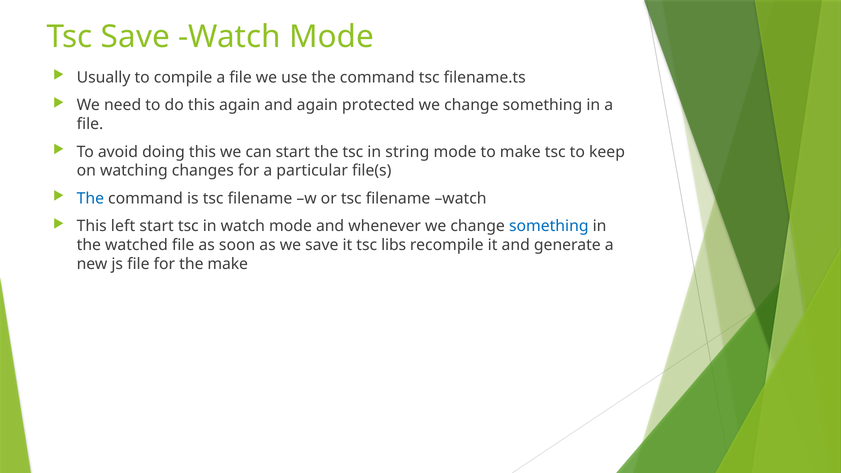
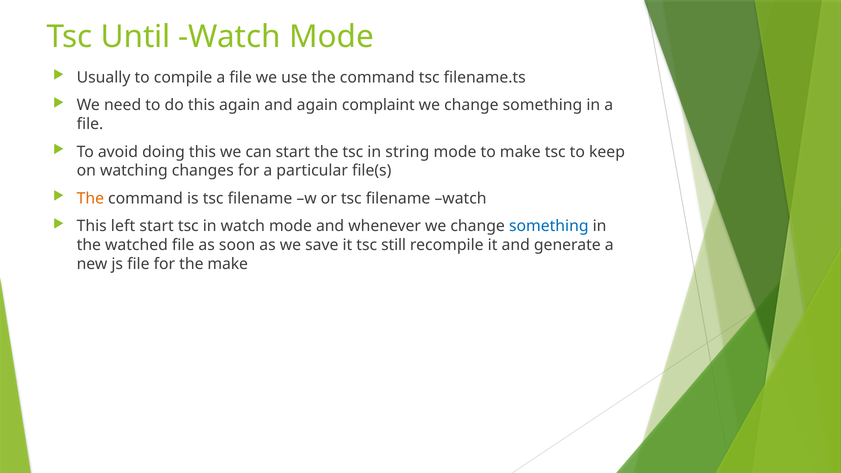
Tsc Save: Save -> Until
protected: protected -> complaint
The at (90, 198) colour: blue -> orange
libs: libs -> still
